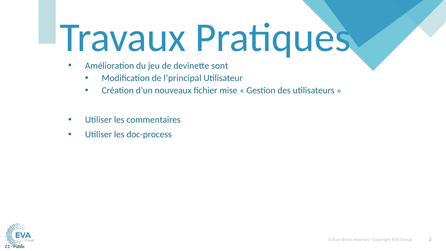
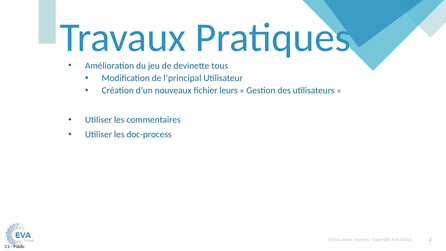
sont: sont -> tous
mise: mise -> leurs
